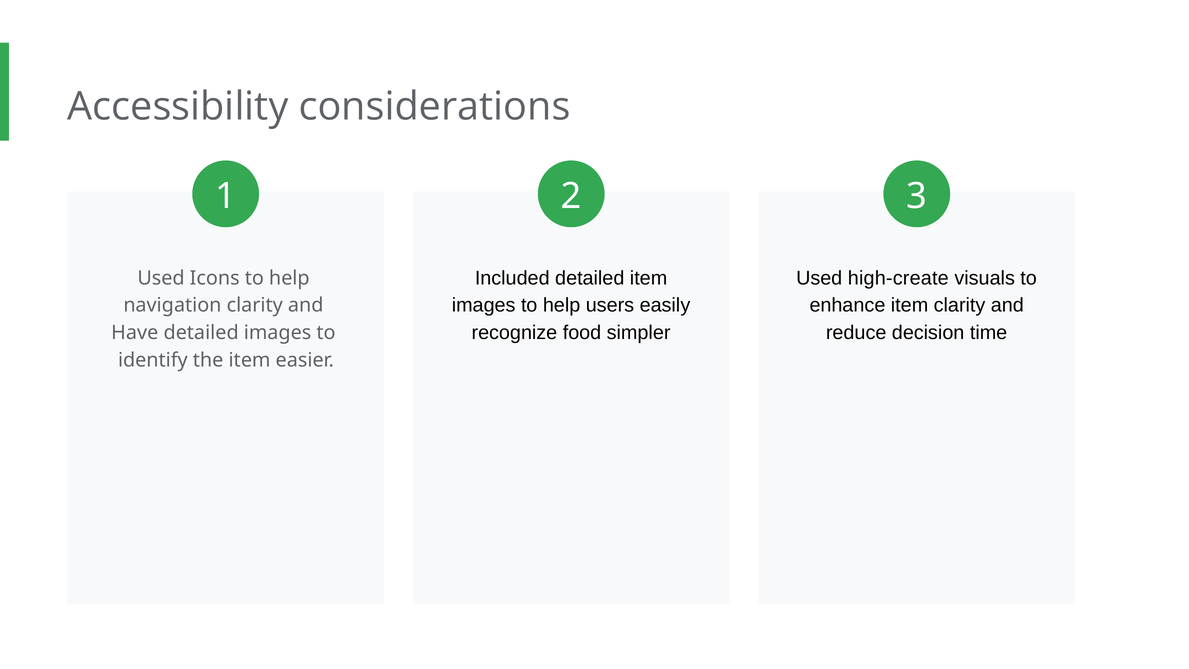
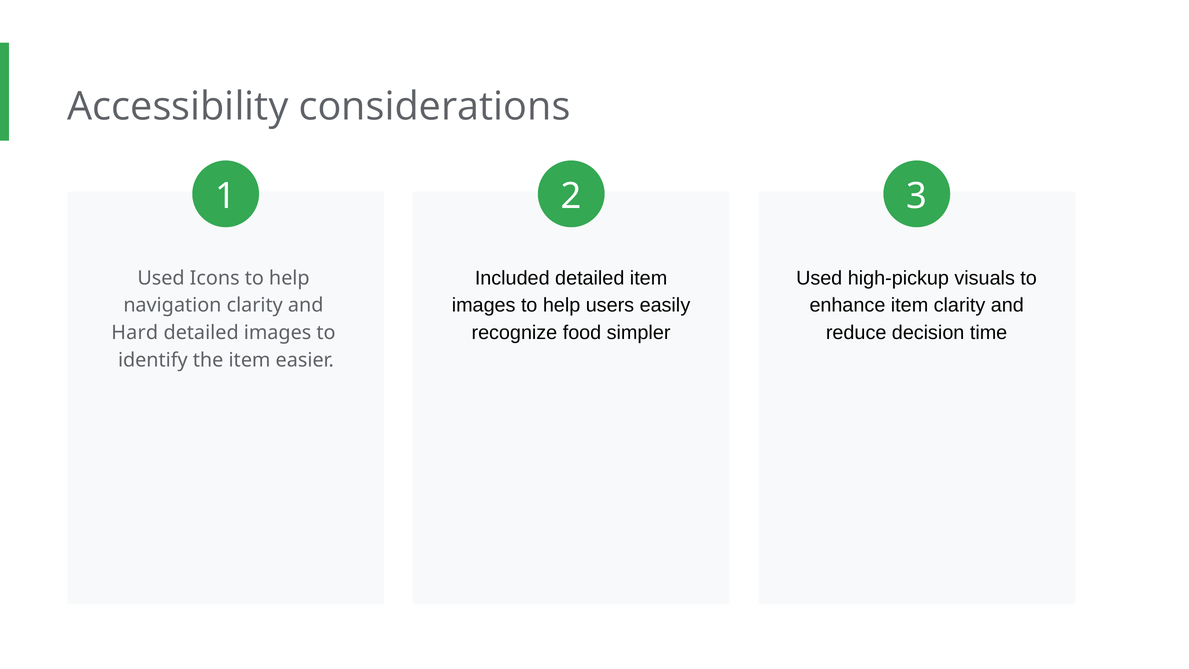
high-create: high-create -> high-pickup
Have: Have -> Hard
